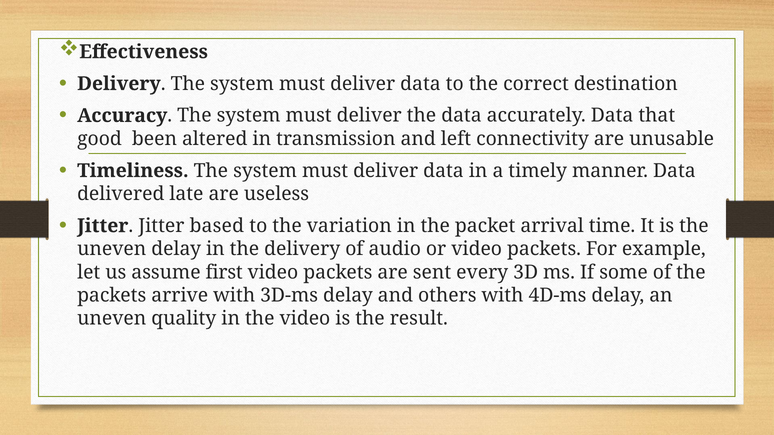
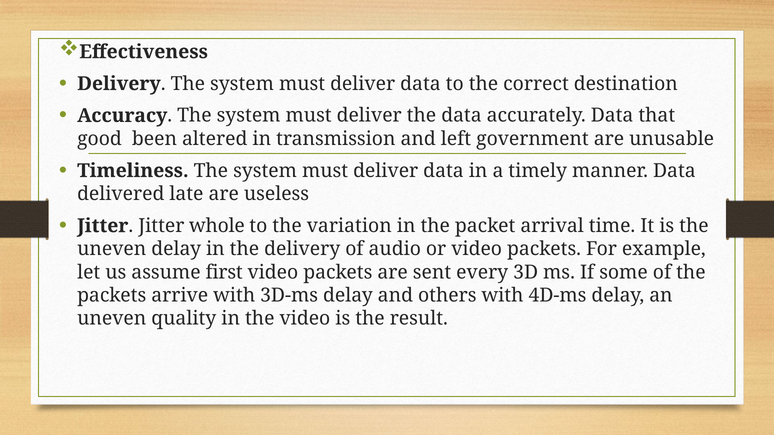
connectivity: connectivity -> government
based: based -> whole
